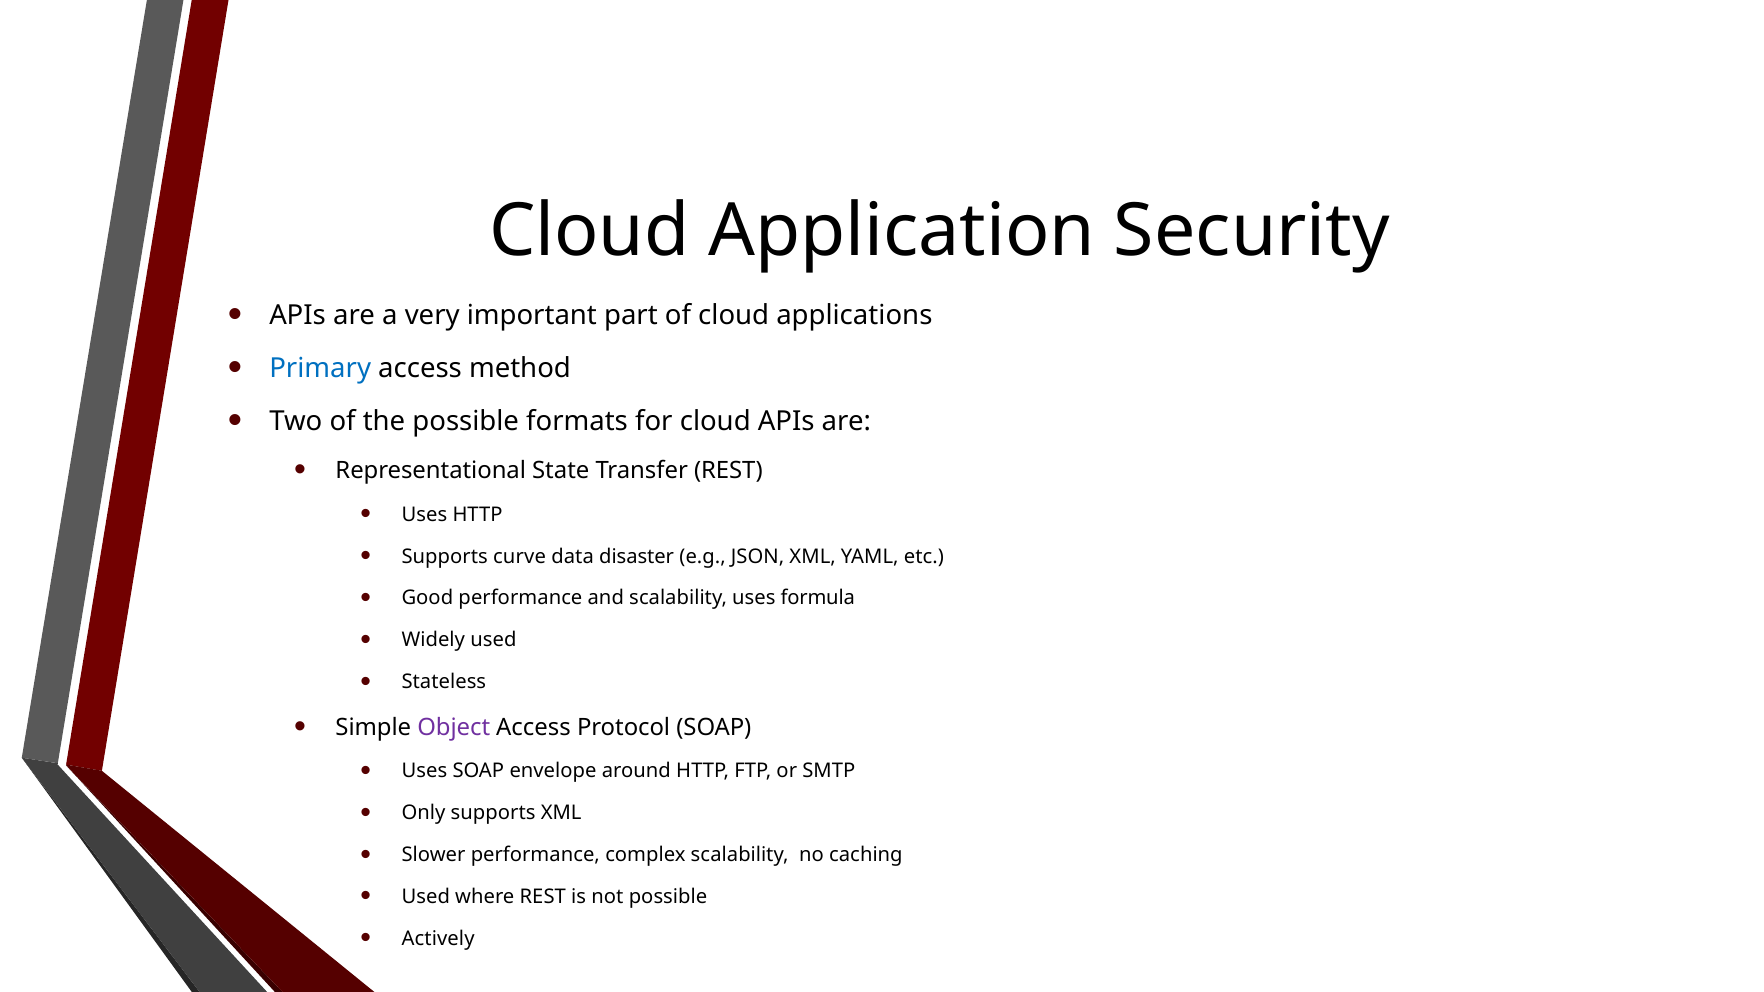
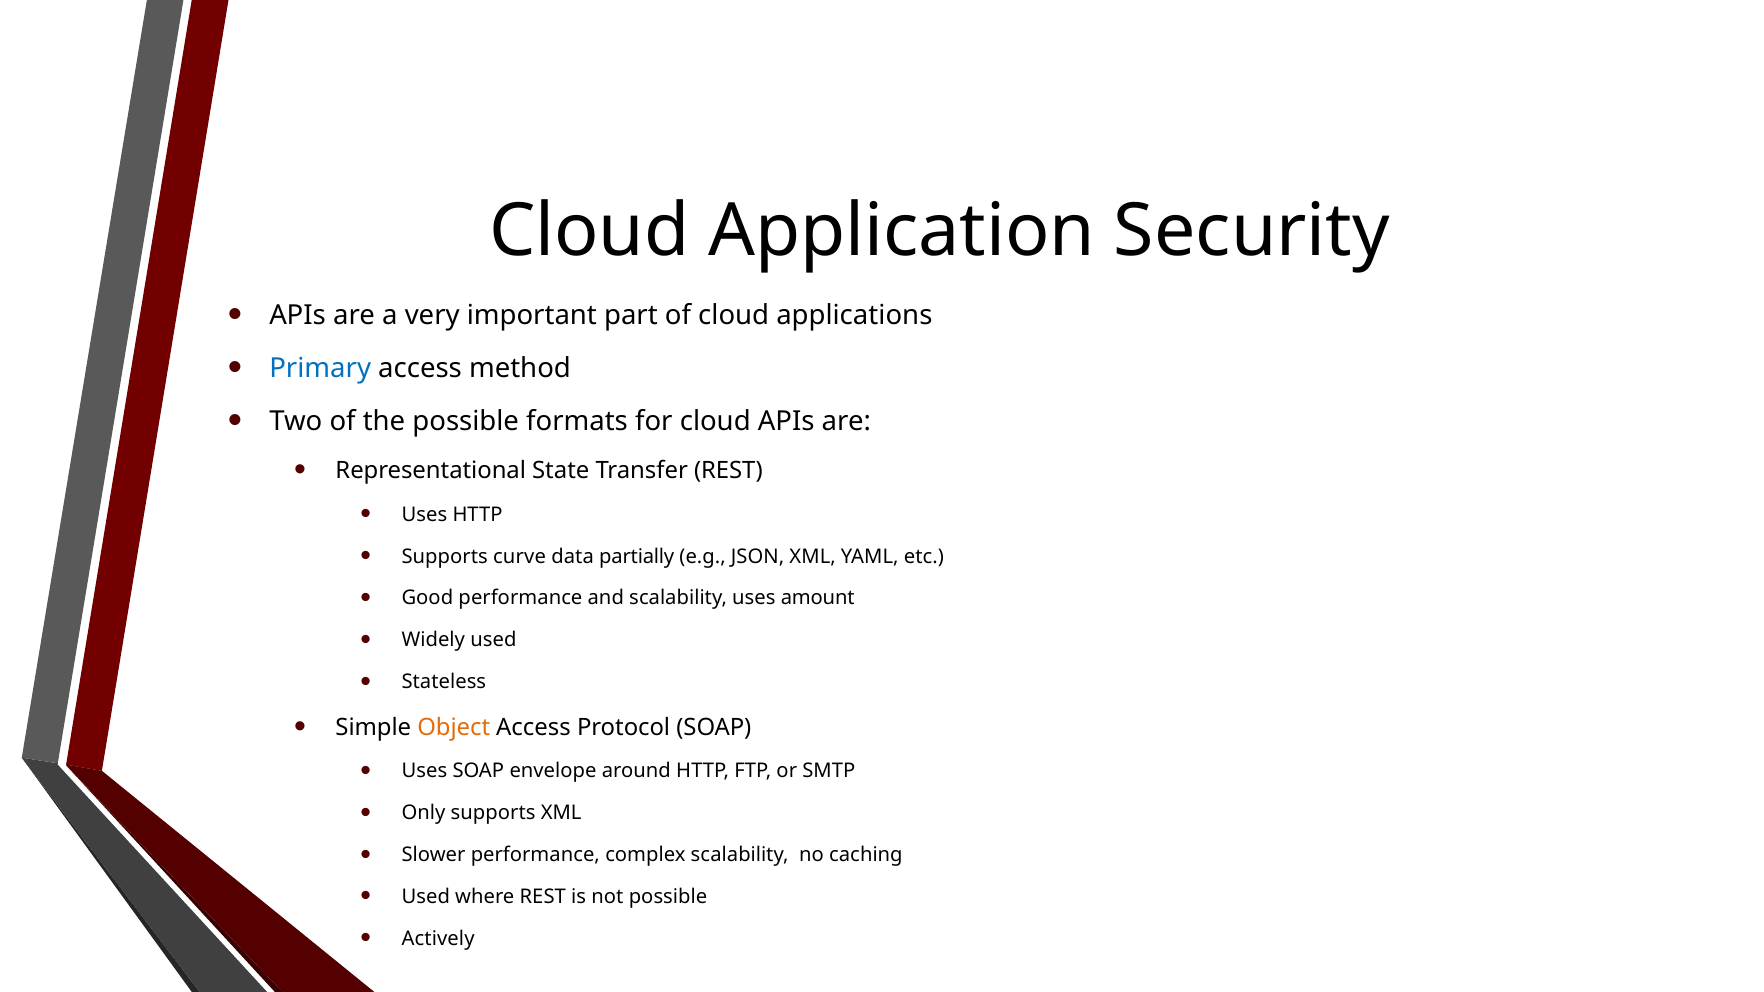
disaster: disaster -> partially
formula: formula -> amount
Object colour: purple -> orange
